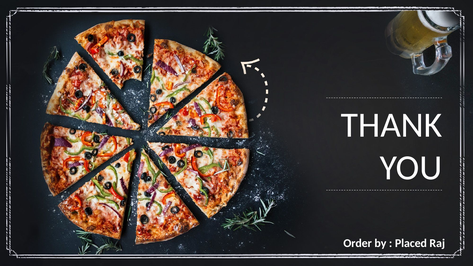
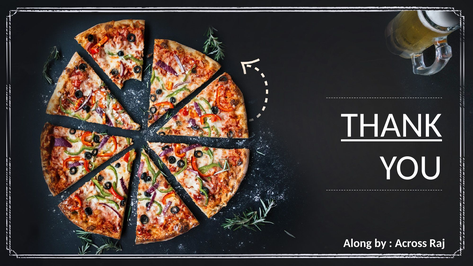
THANK underline: none -> present
Order: Order -> Along
Placed: Placed -> Across
